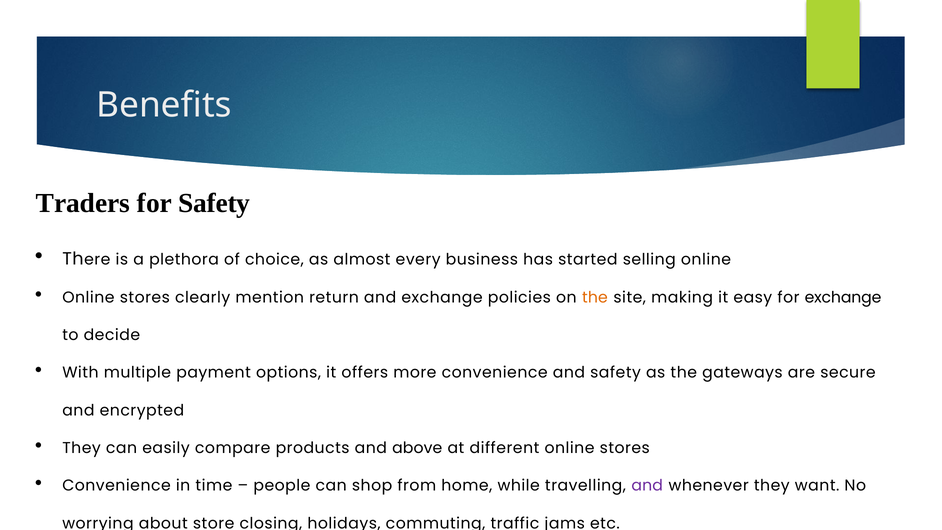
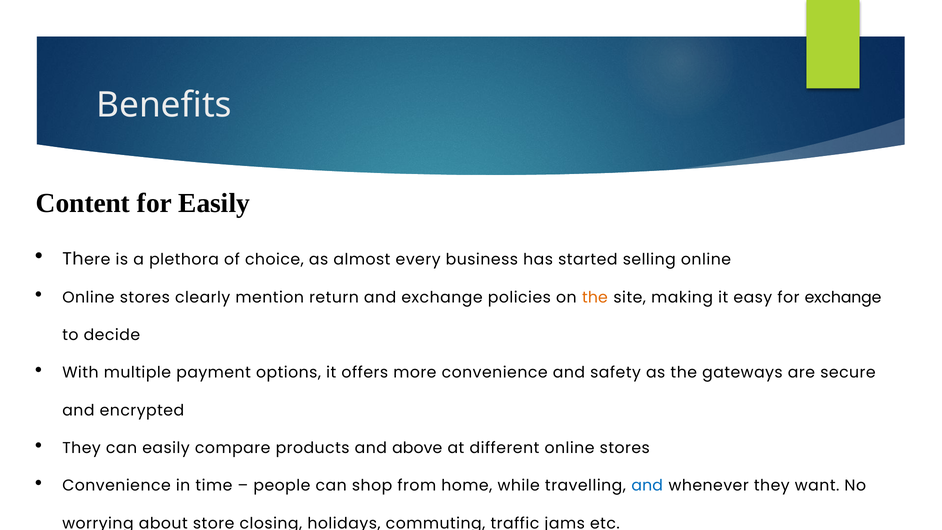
Traders: Traders -> Content
for Safety: Safety -> Easily
and at (647, 486) colour: purple -> blue
